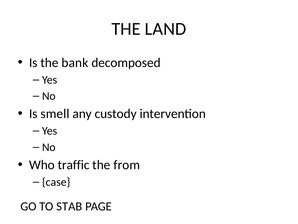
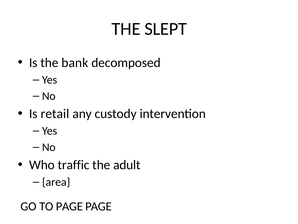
LAND: LAND -> SLEPT
smell: smell -> retail
from: from -> adult
case: case -> area
TO STAB: STAB -> PAGE
